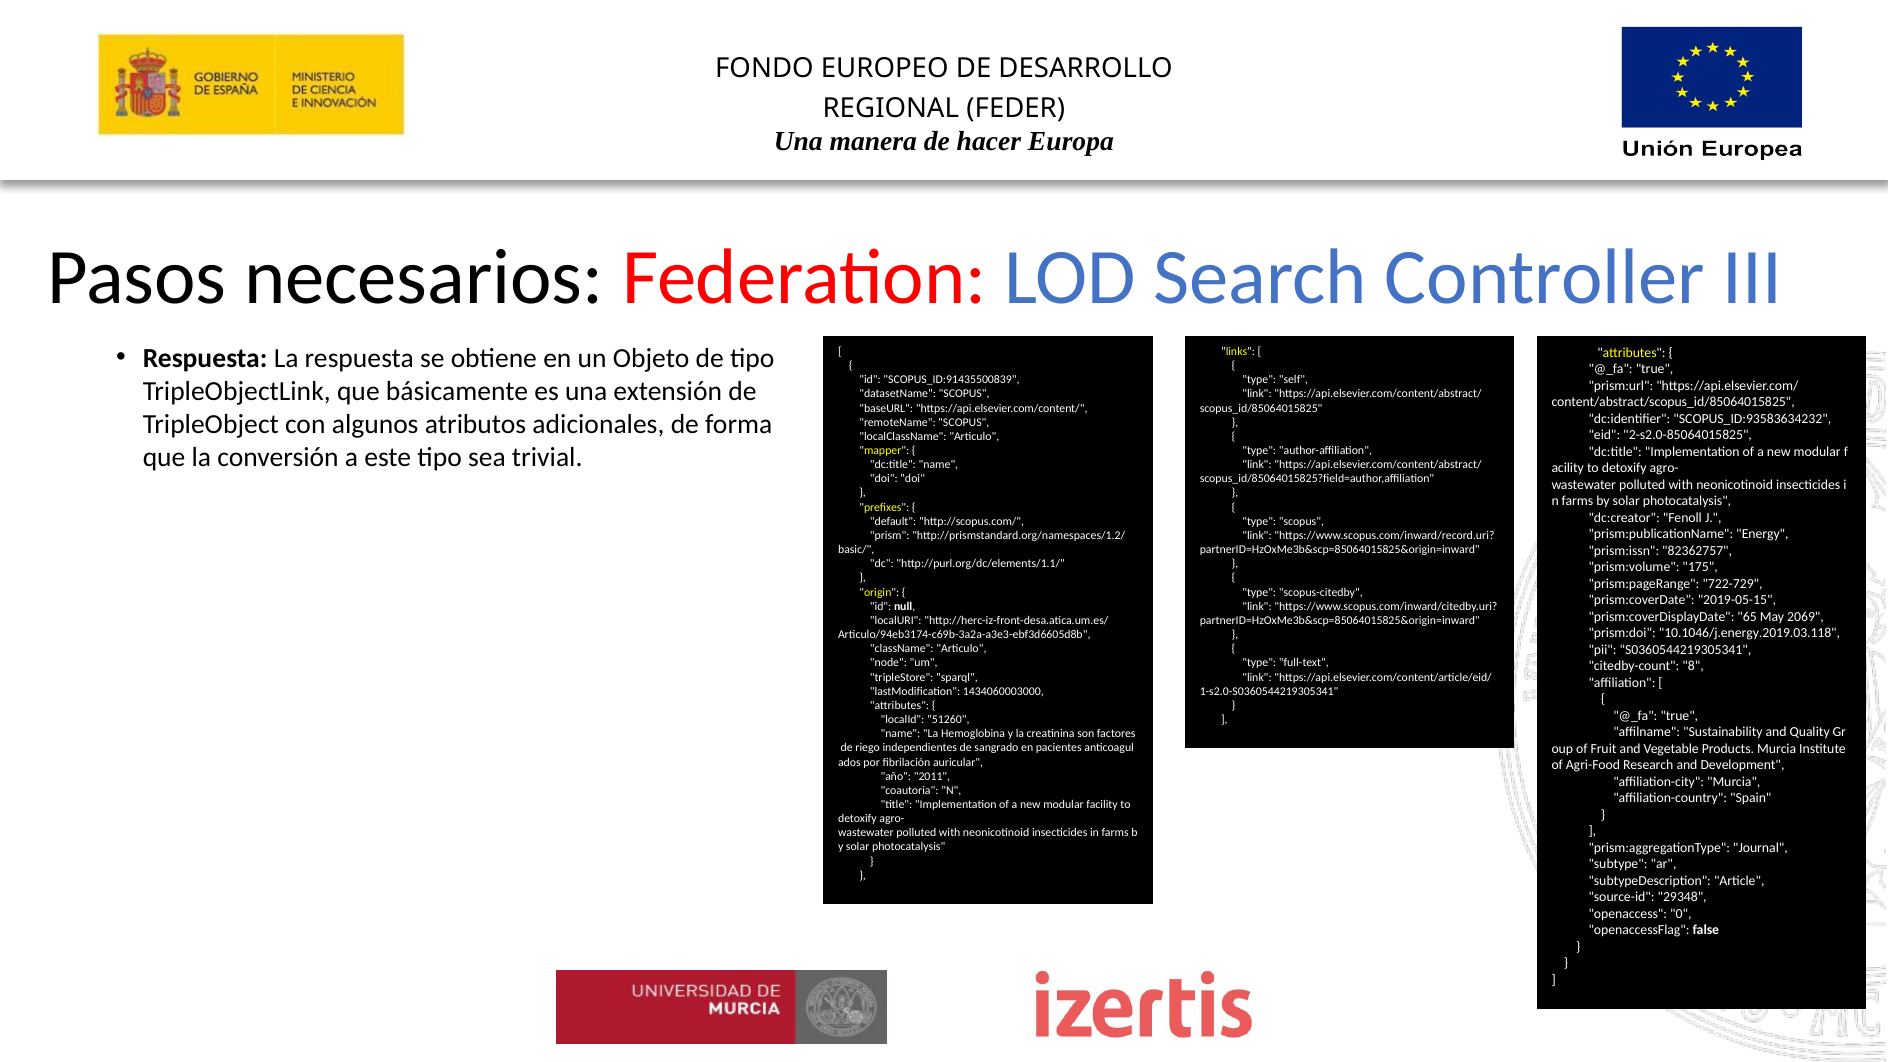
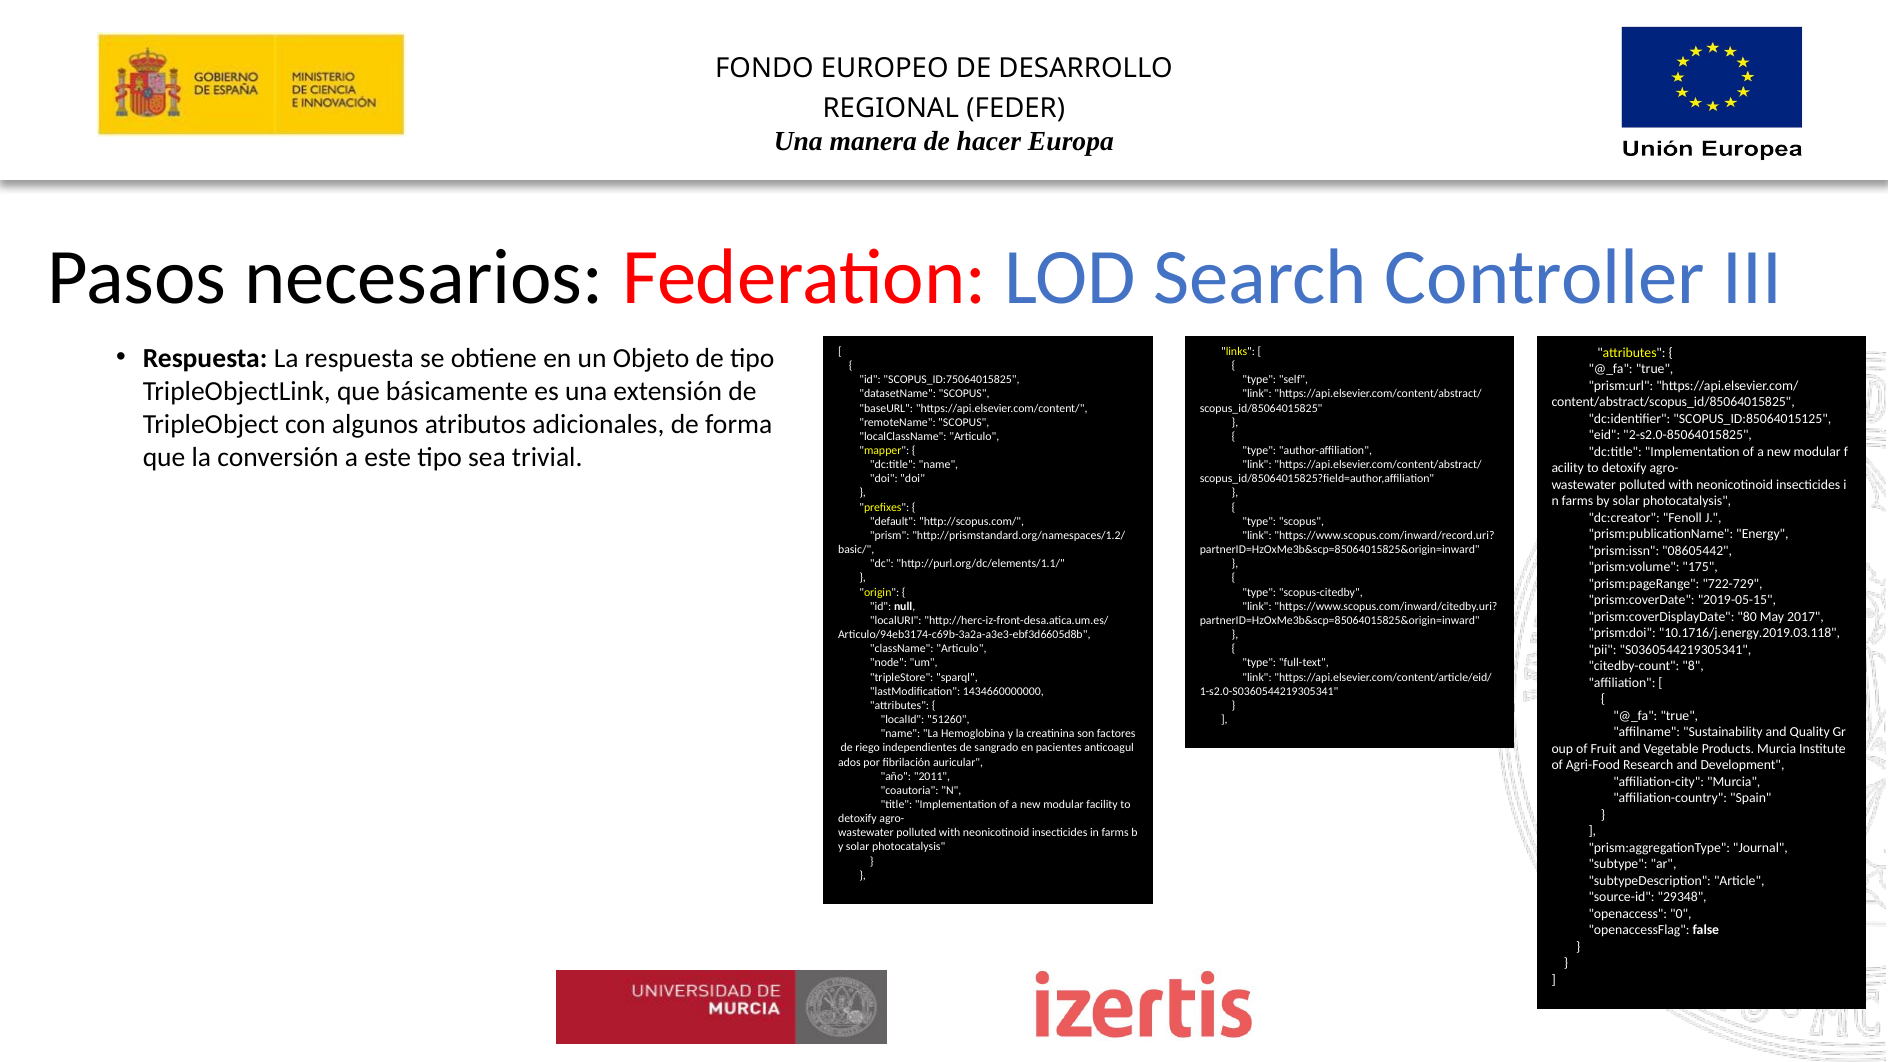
SCOPUS_ID:91435500839: SCOPUS_ID:91435500839 -> SCOPUS_ID:75064015825
SCOPUS_ID:93583634232: SCOPUS_ID:93583634232 -> SCOPUS_ID:85064015125
82362757: 82362757 -> 08605442
65: 65 -> 80
2069: 2069 -> 2017
10.1046/j.energy.2019.03.118: 10.1046/j.energy.2019.03.118 -> 10.1716/j.energy.2019.03.118
1434060003000: 1434060003000 -> 1434660000000
